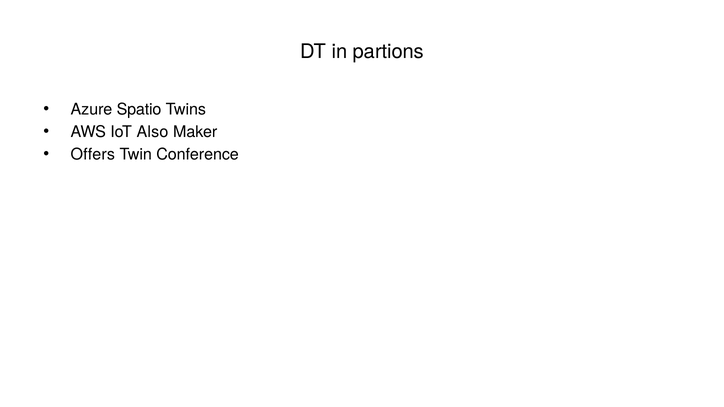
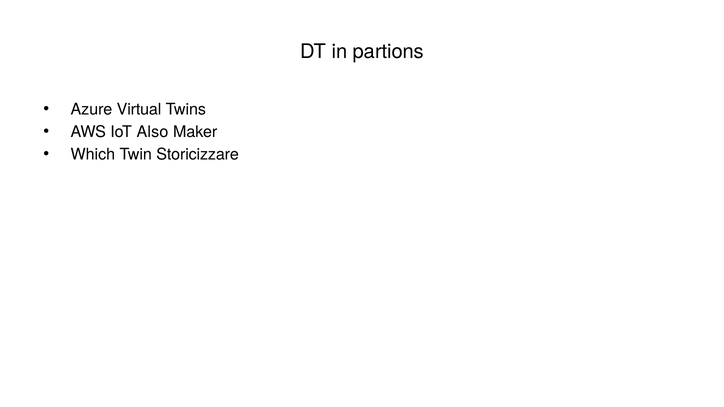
Spatio: Spatio -> Virtual
Offers: Offers -> Which
Conference: Conference -> Storicizzare
